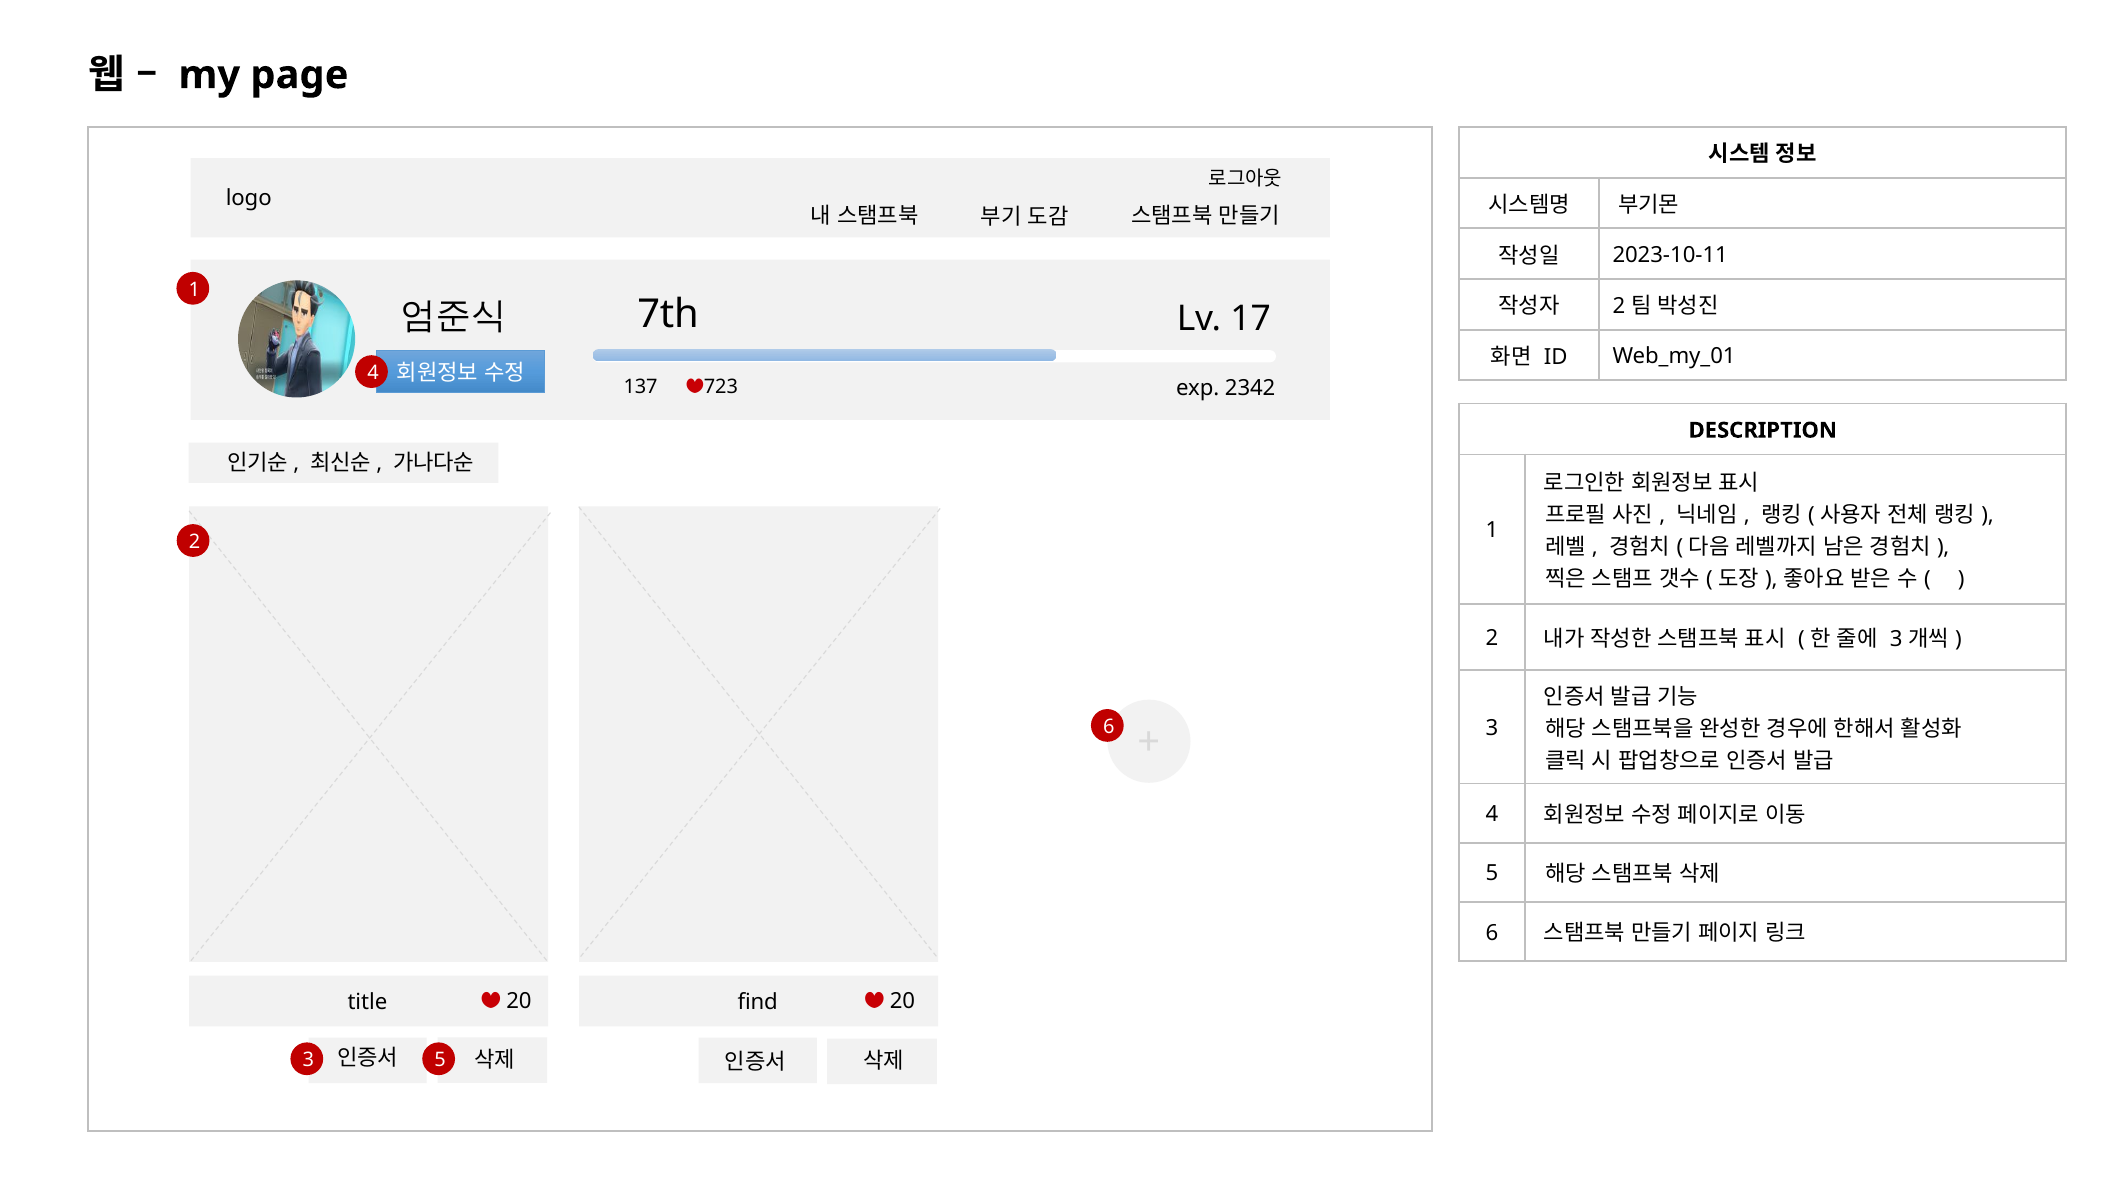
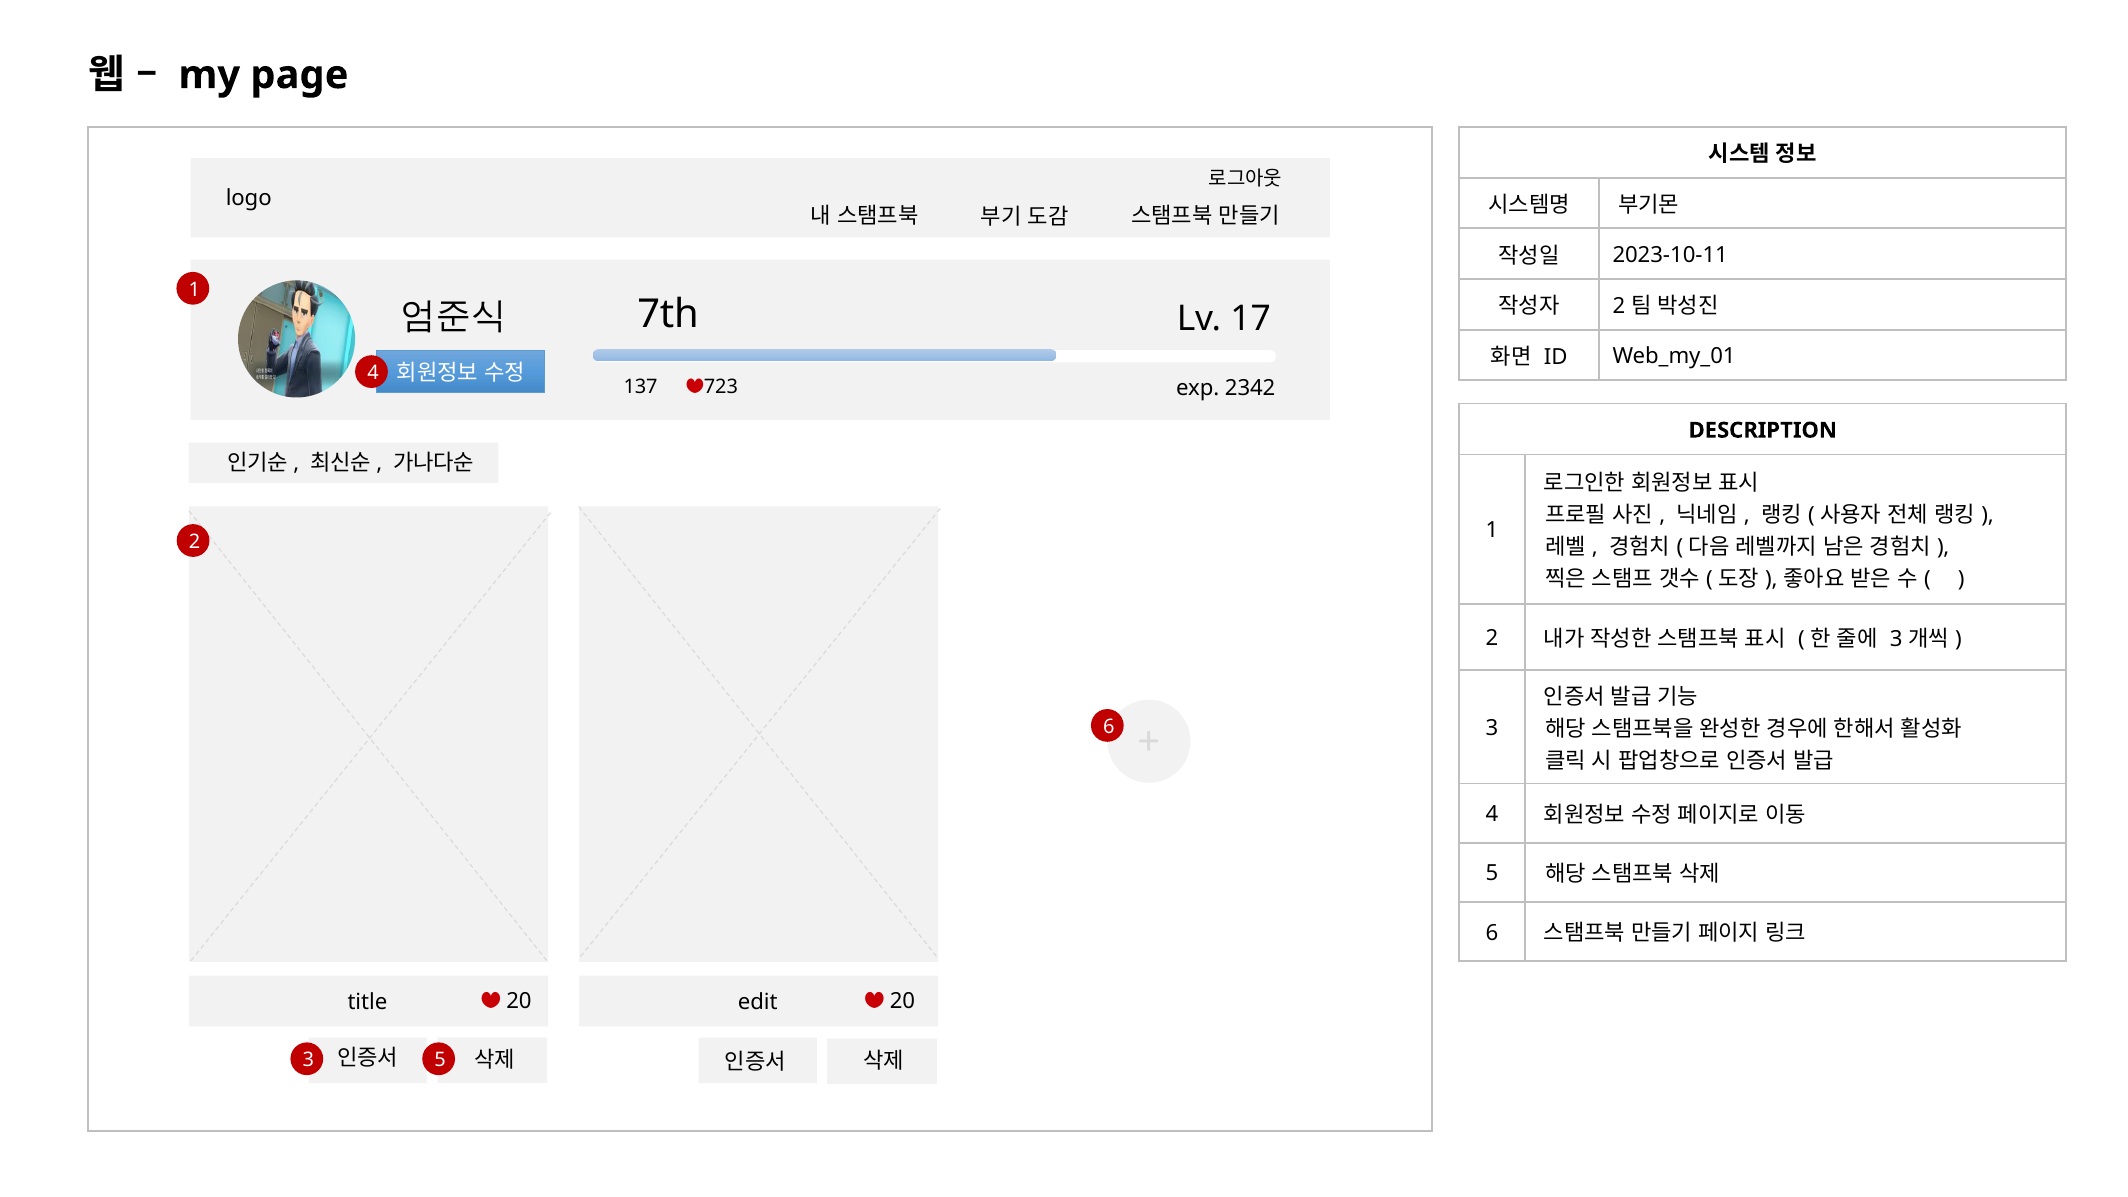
find: find -> edit
